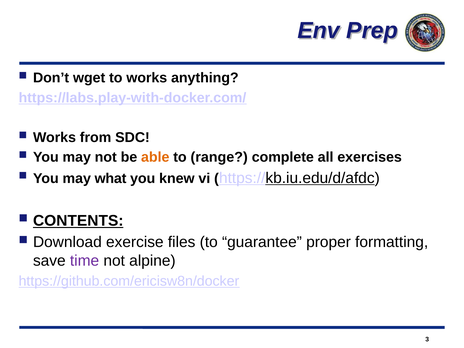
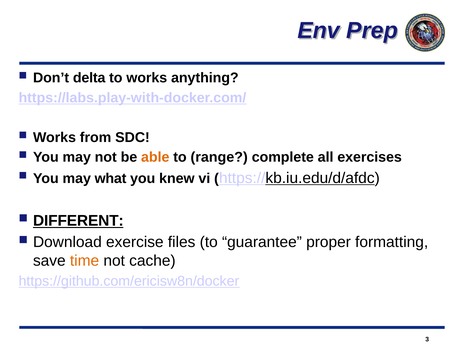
wget: wget -> delta
CONTENTS: CONTENTS -> DIFFERENT
time colour: purple -> orange
alpine: alpine -> cache
